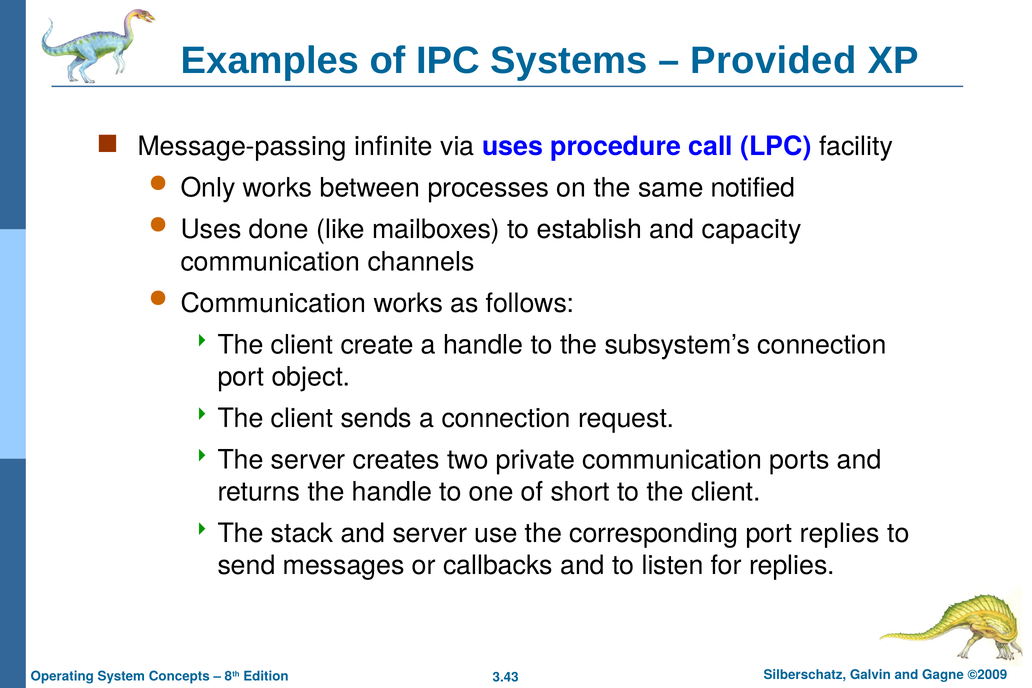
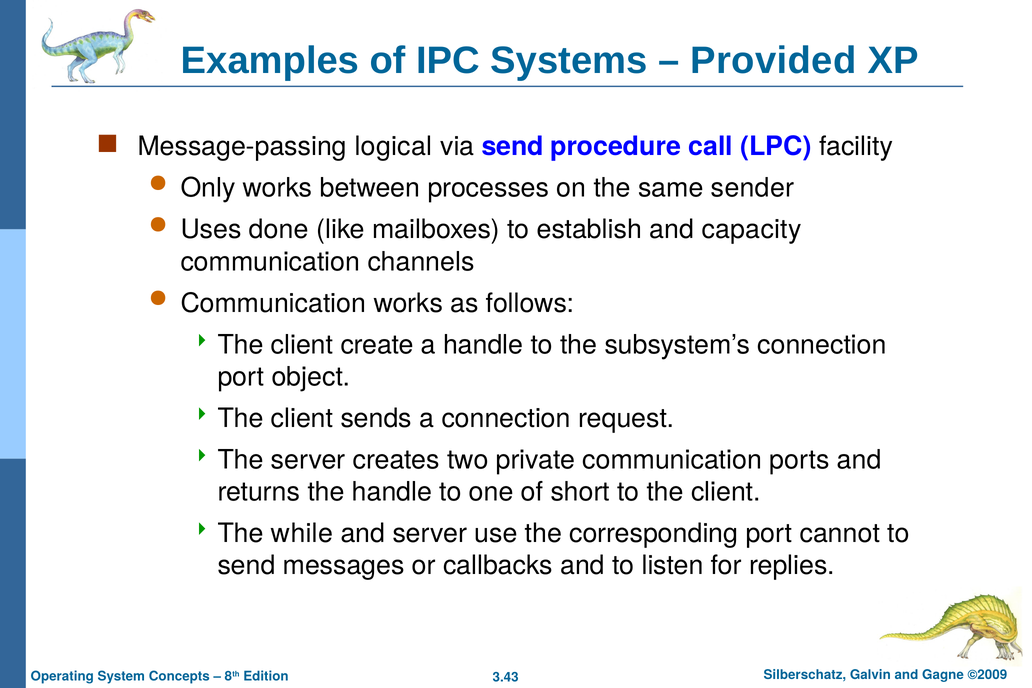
infinite: infinite -> logical
via uses: uses -> send
notified: notified -> sender
stack: stack -> while
port replies: replies -> cannot
